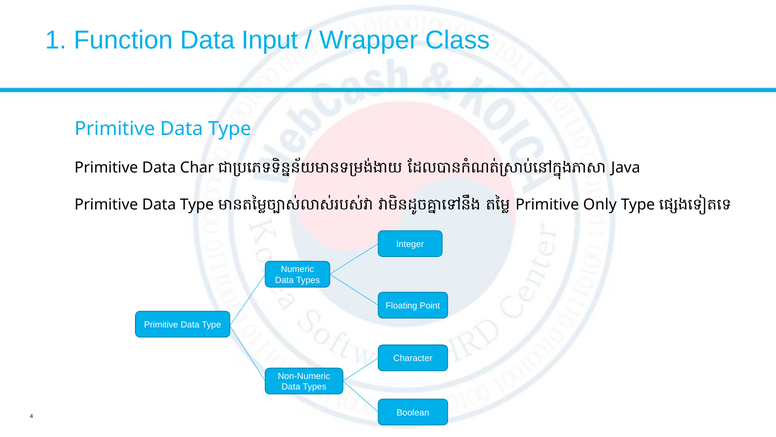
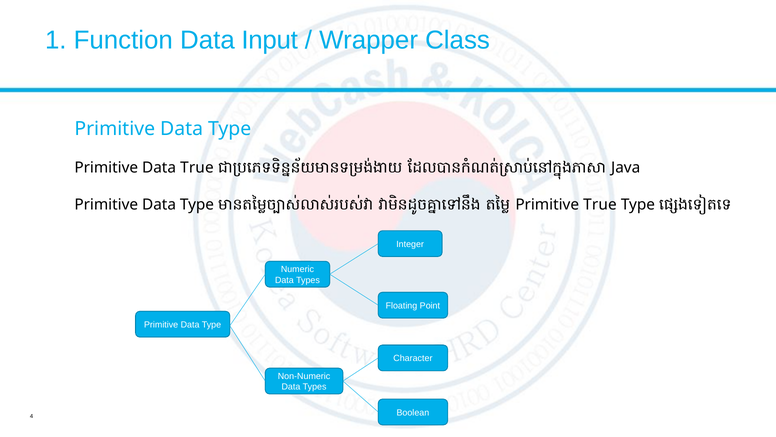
Data Char: Char -> True
Primitive Only: Only -> True
